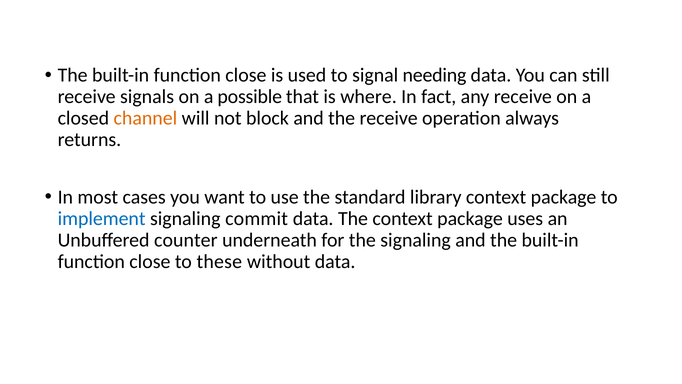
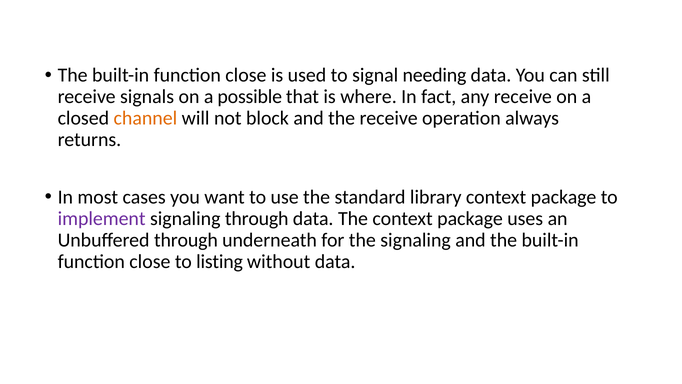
implement colour: blue -> purple
signaling commit: commit -> through
Unbuffered counter: counter -> through
these: these -> listing
